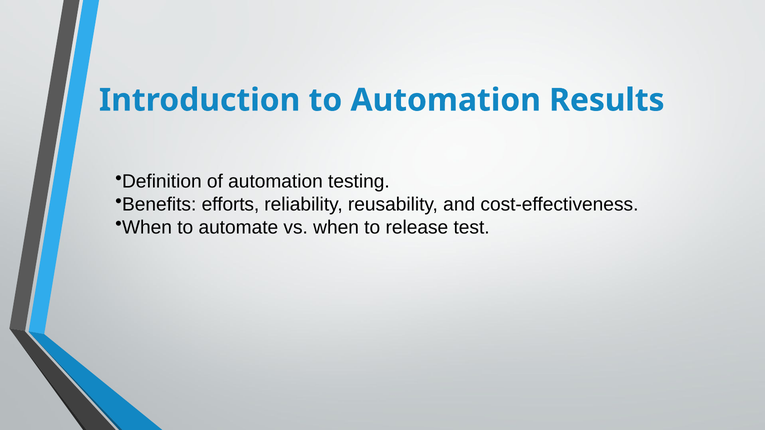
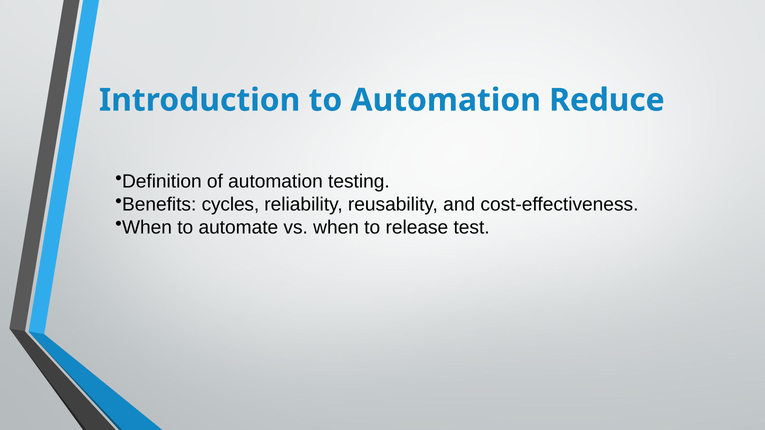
Results: Results -> Reduce
efforts: efforts -> cycles
